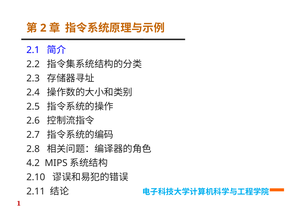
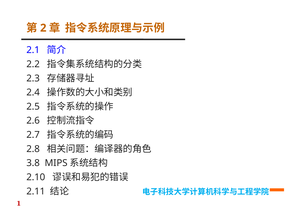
4.2: 4.2 -> 3.8
